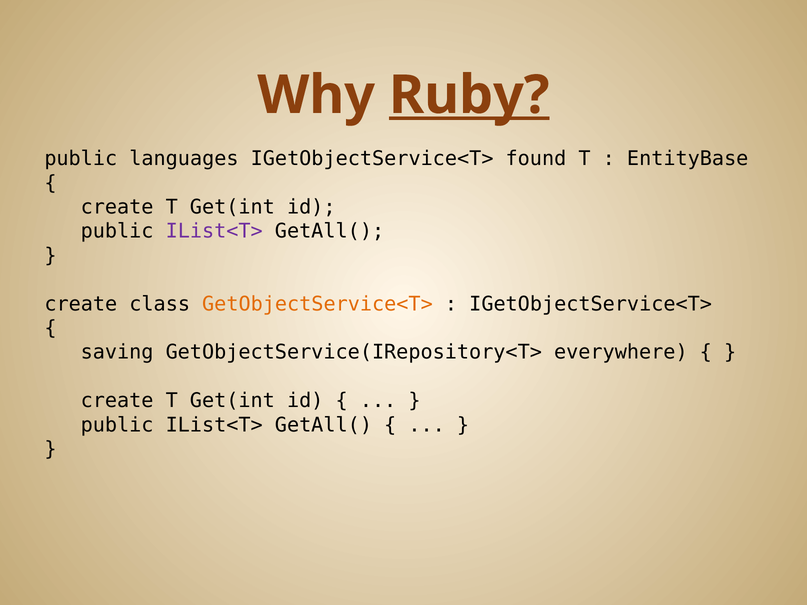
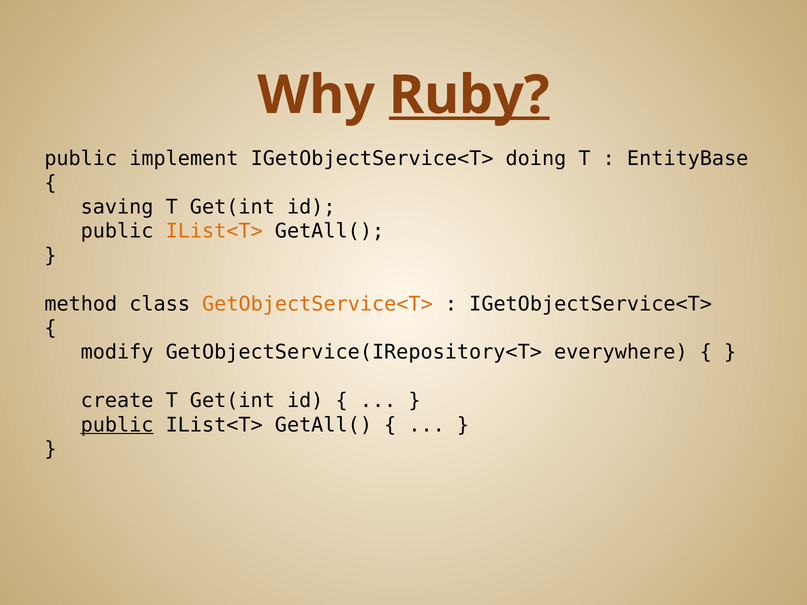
languages: languages -> implement
found: found -> doing
create at (117, 207): create -> saving
IList<T> at (214, 231) colour: purple -> orange
create at (81, 304): create -> method
saving: saving -> modify
public at (117, 425) underline: none -> present
